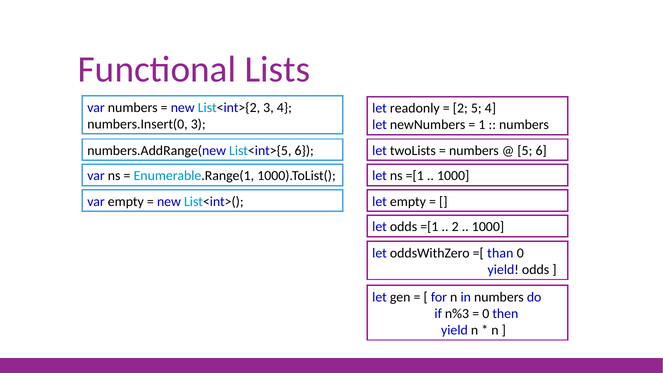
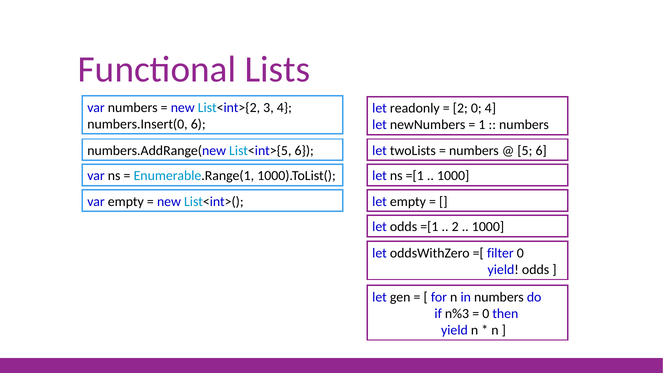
2 5: 5 -> 0
numbers.Insert(0 3: 3 -> 6
than: than -> filter
